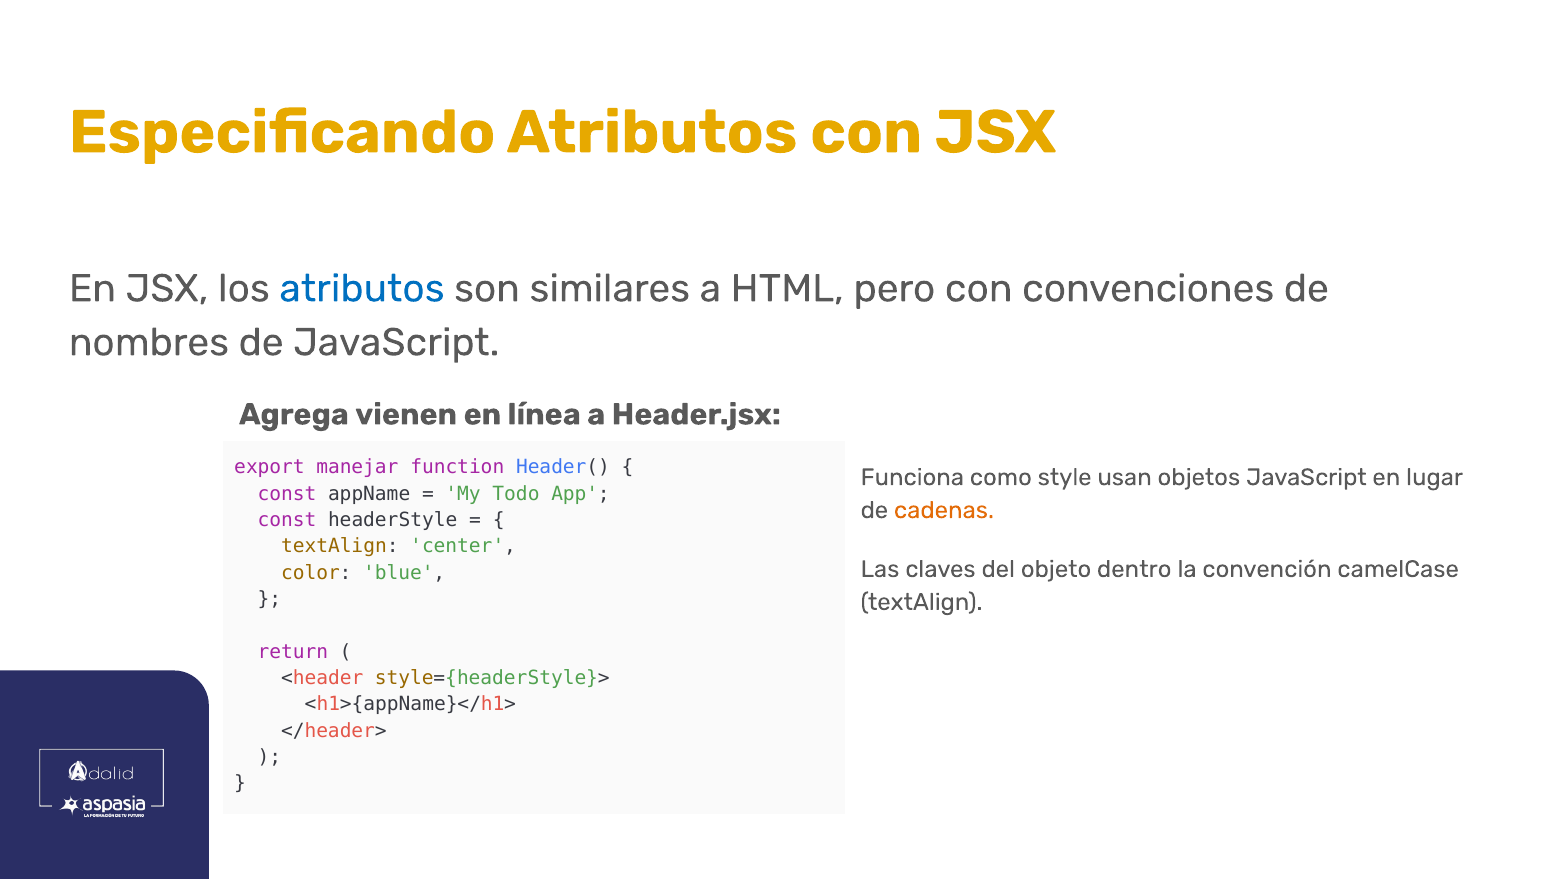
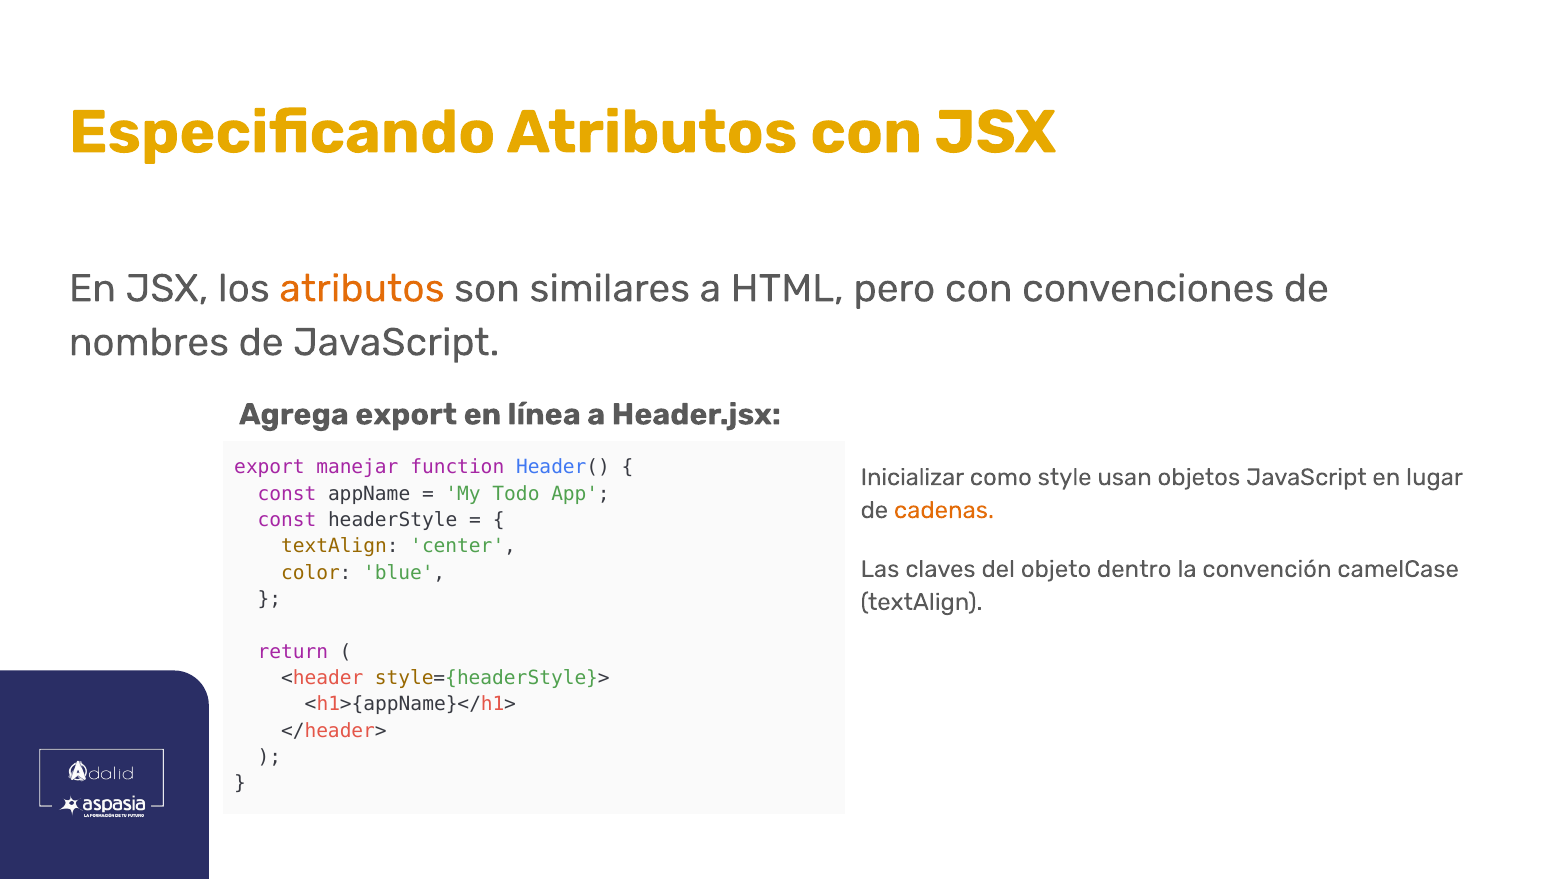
atributos at (362, 288) colour: blue -> orange
Agrega vienen: vienen -> export
Funciona: Funciona -> Inicializar
